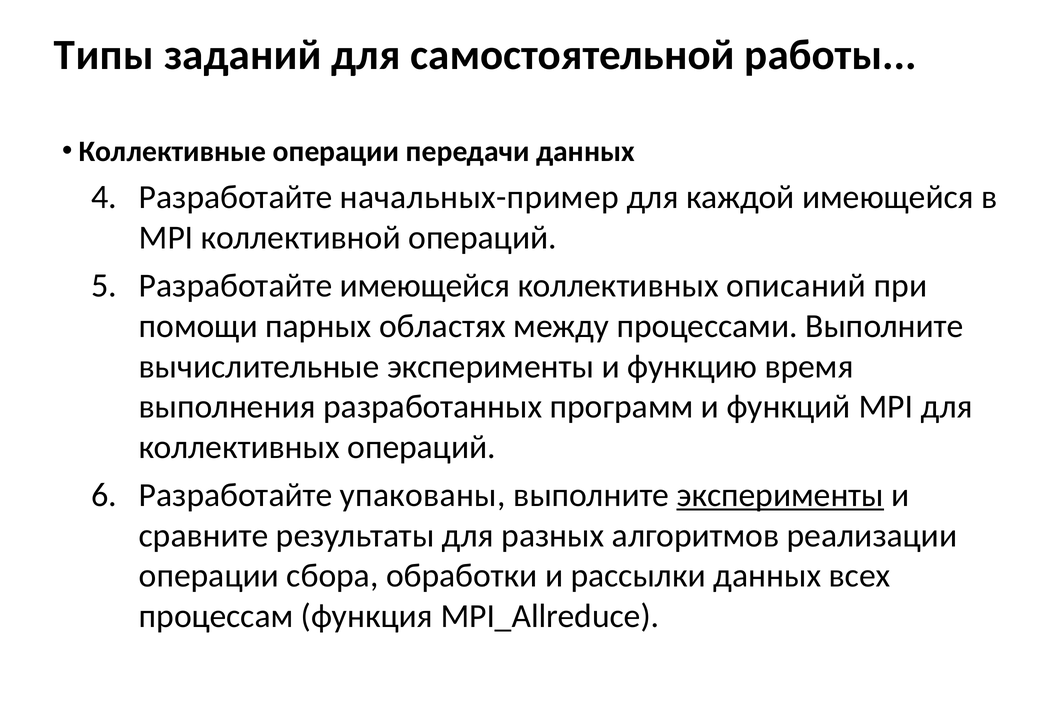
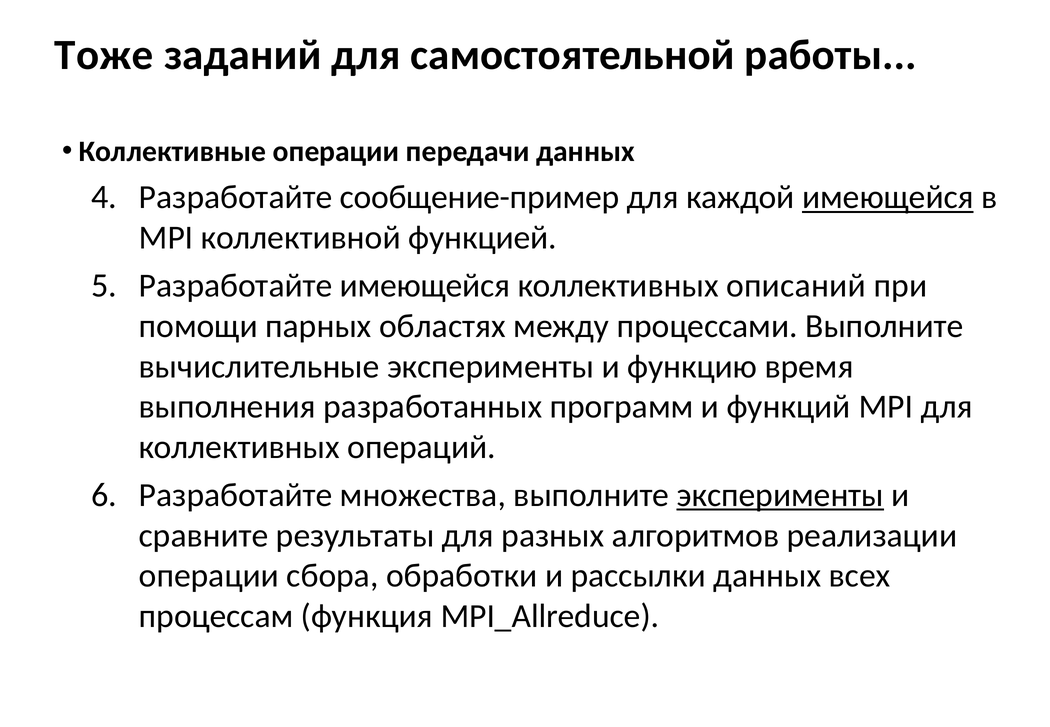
Типы: Типы -> Тоже
начальных-пример: начальных-пример -> сообщение-пример
имеющейся at (888, 197) underline: none -> present
коллективной операций: операций -> функцией
упакованы: упакованы -> множества
